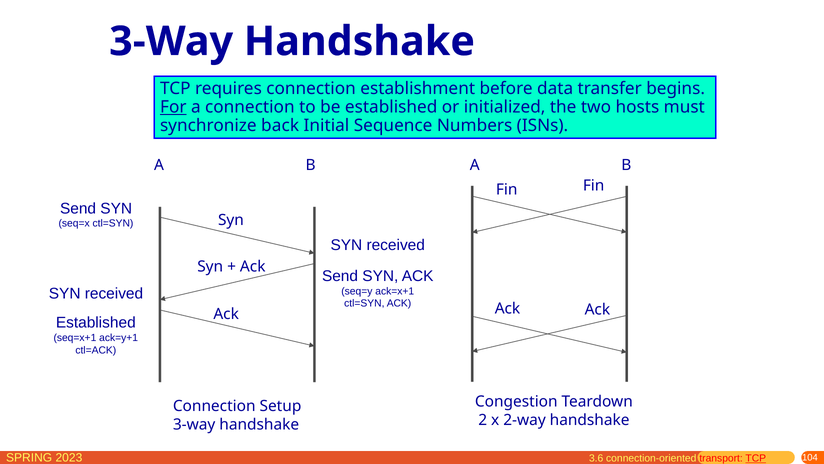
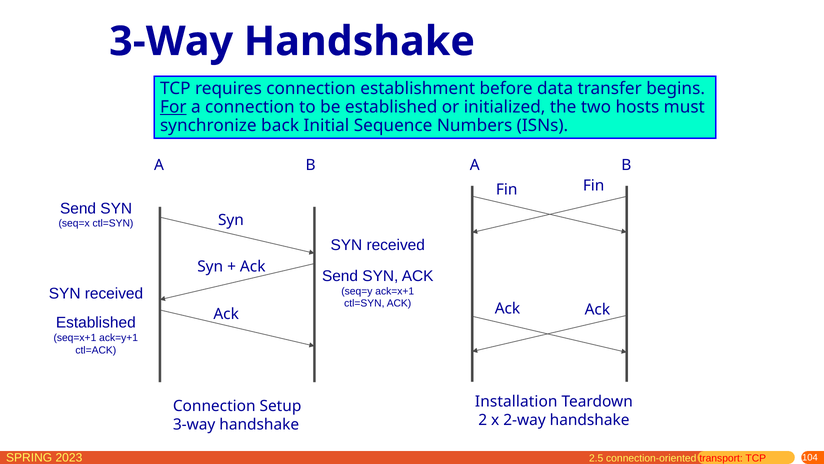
Congestion: Congestion -> Installation
3.6: 3.6 -> 2.5
TCP at (756, 458) underline: present -> none
